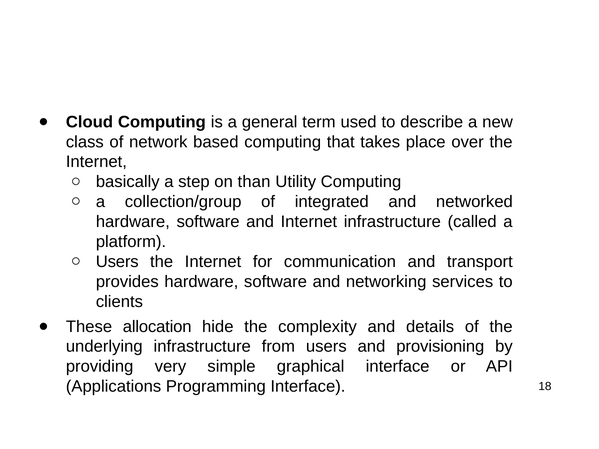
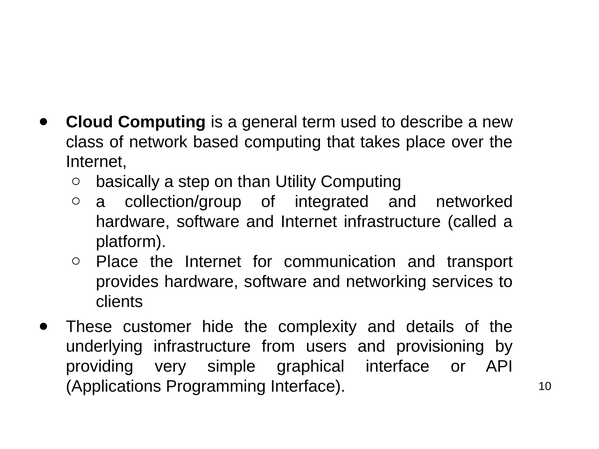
Users at (117, 262): Users -> Place
allocation: allocation -> customer
18: 18 -> 10
